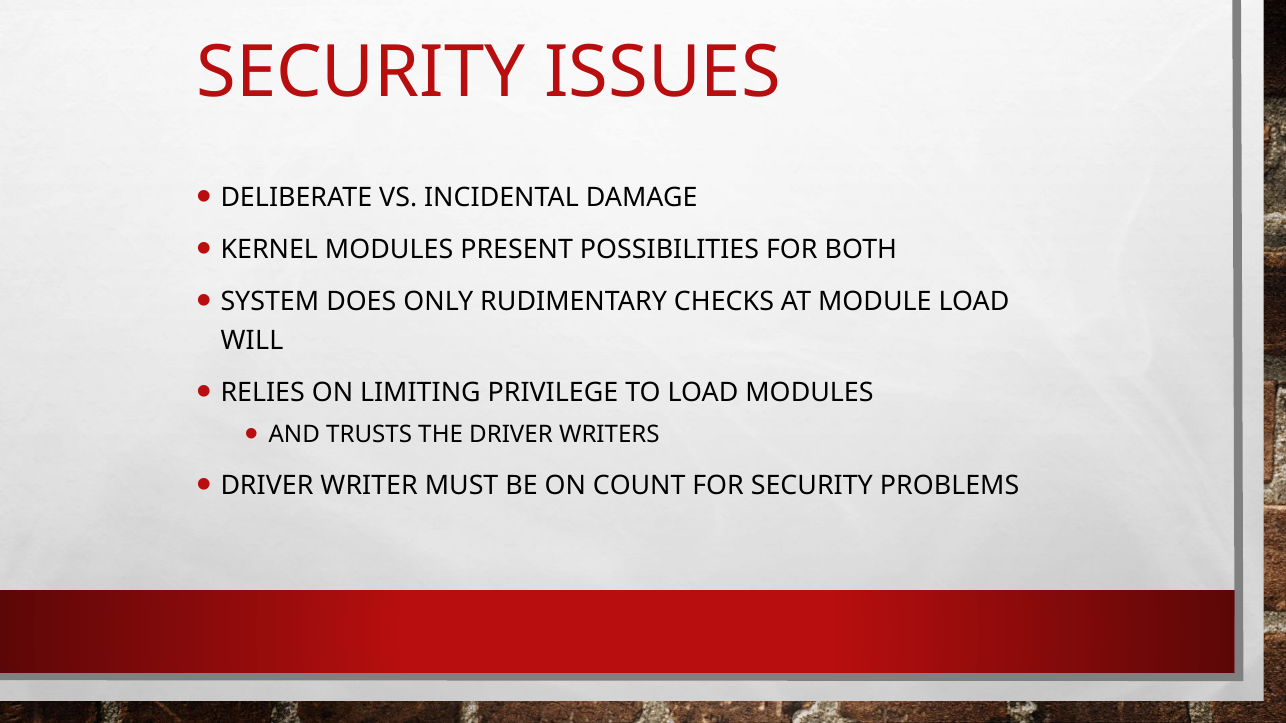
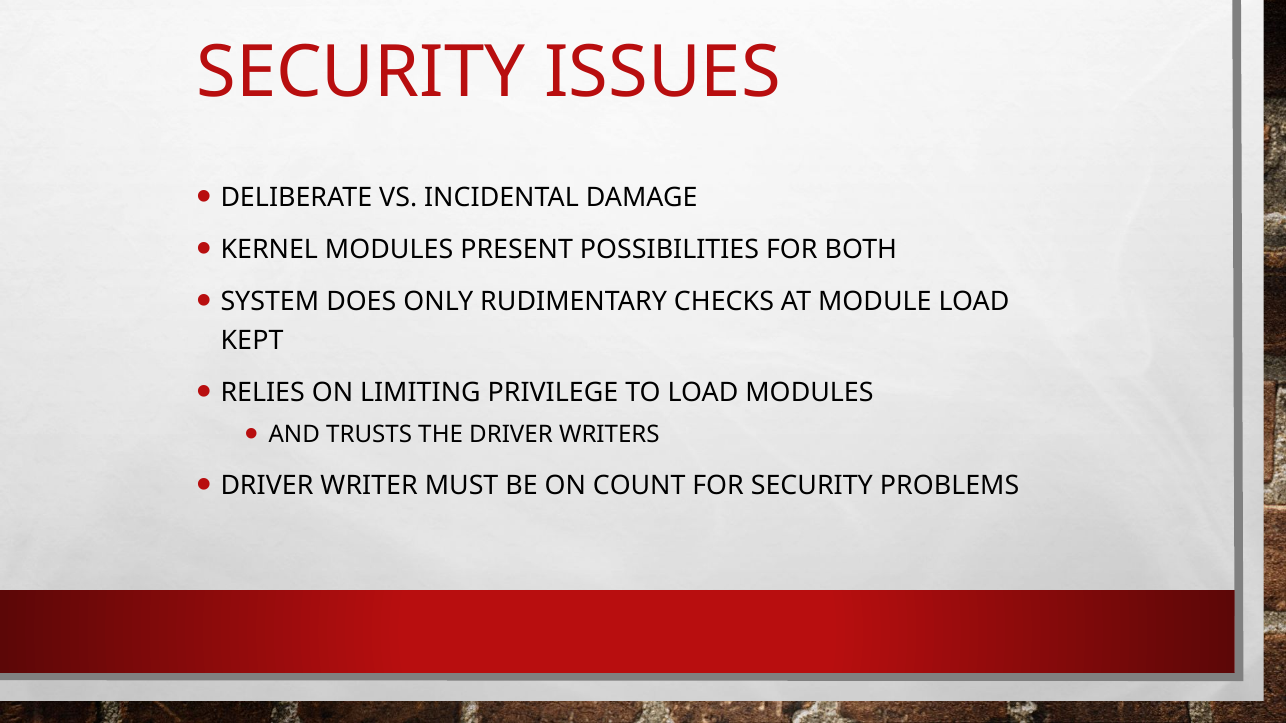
WILL: WILL -> KEPT
